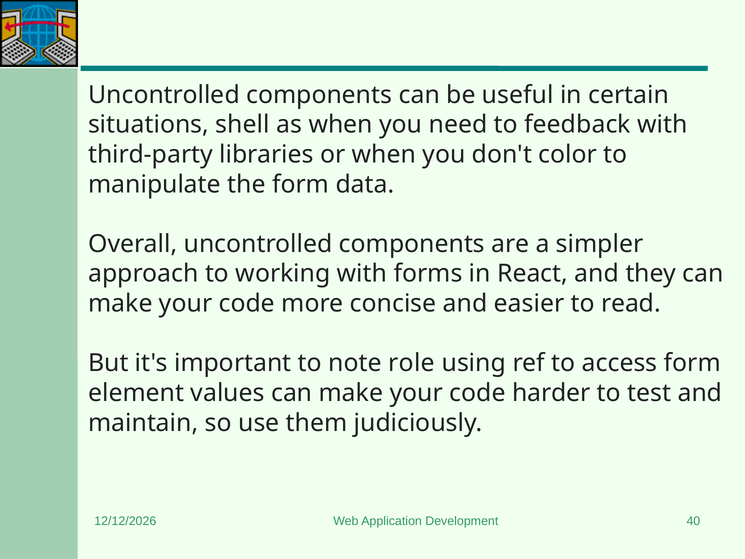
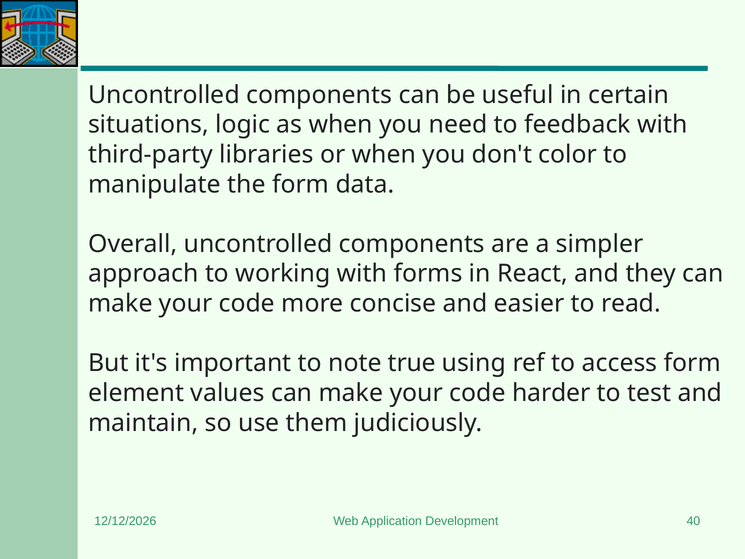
shell: shell -> logic
role: role -> true
